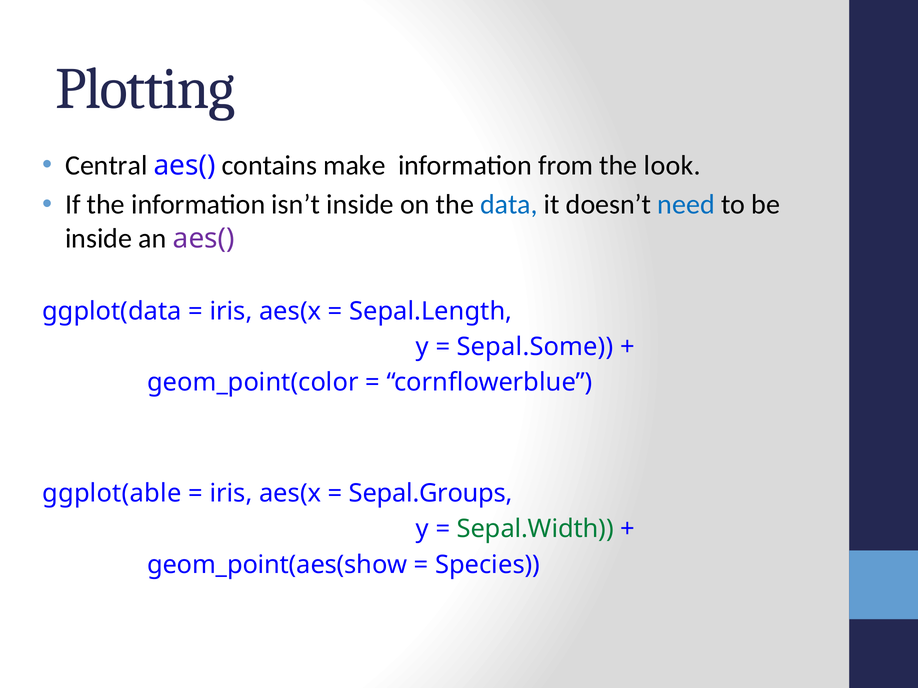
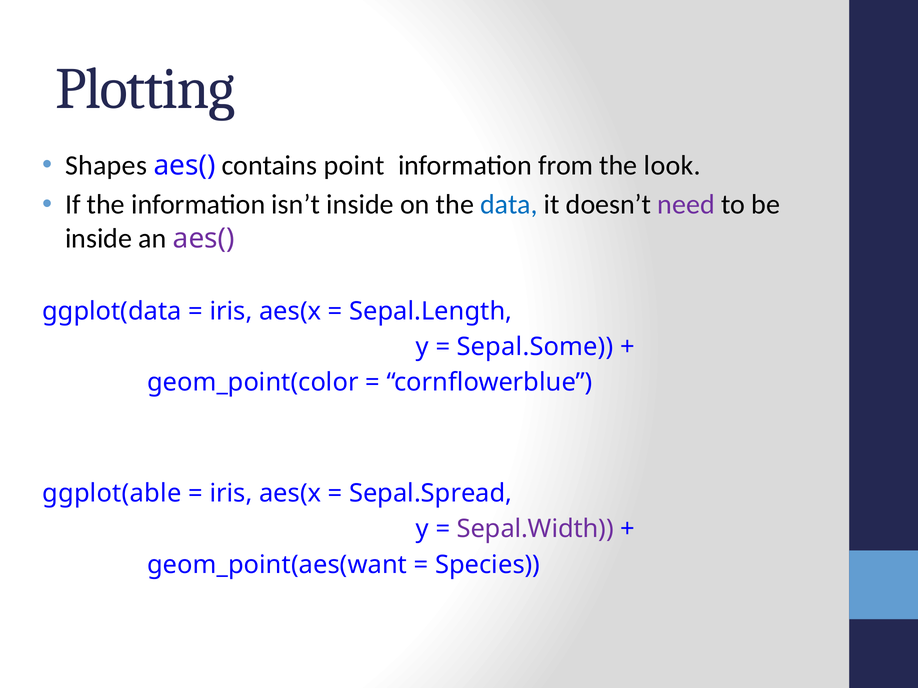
Central: Central -> Shapes
make: make -> point
need colour: blue -> purple
Sepal.Groups: Sepal.Groups -> Sepal.Spread
Sepal.Width colour: green -> purple
geom_point(aes(show: geom_point(aes(show -> geom_point(aes(want
